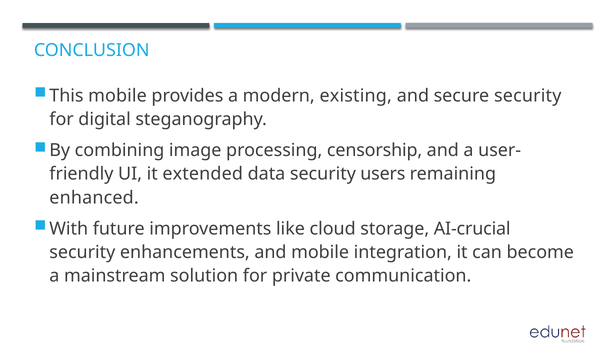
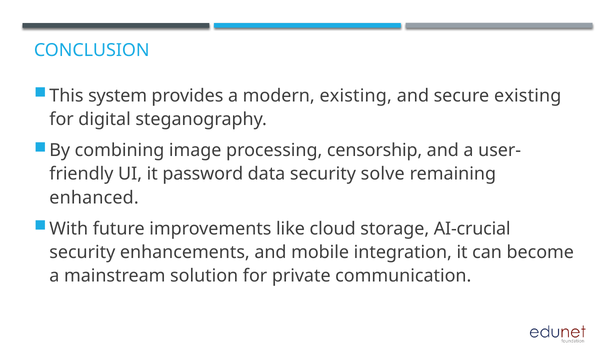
This mobile: mobile -> system
secure security: security -> existing
extended: extended -> password
users: users -> solve
